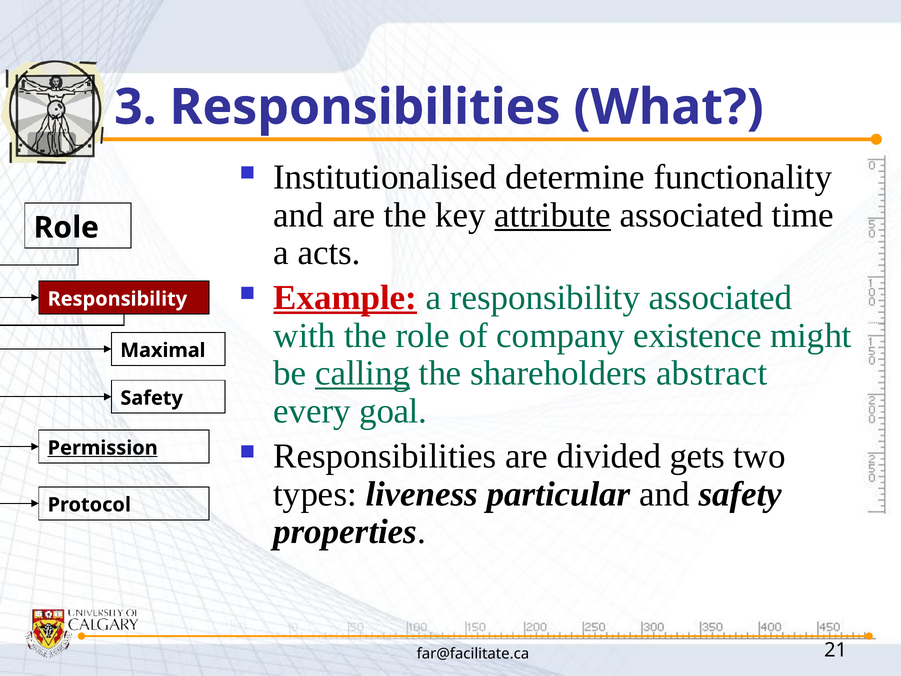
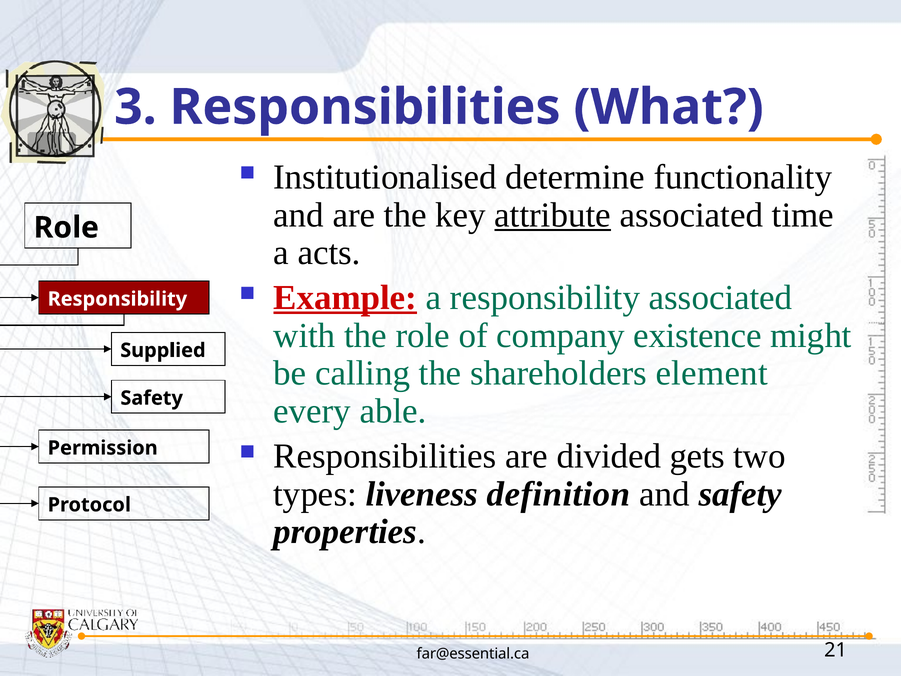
Maximal: Maximal -> Supplied
calling underline: present -> none
abstract: abstract -> element
goal: goal -> able
Permission underline: present -> none
particular: particular -> definition
far@facilitate.ca: far@facilitate.ca -> far@essential.ca
